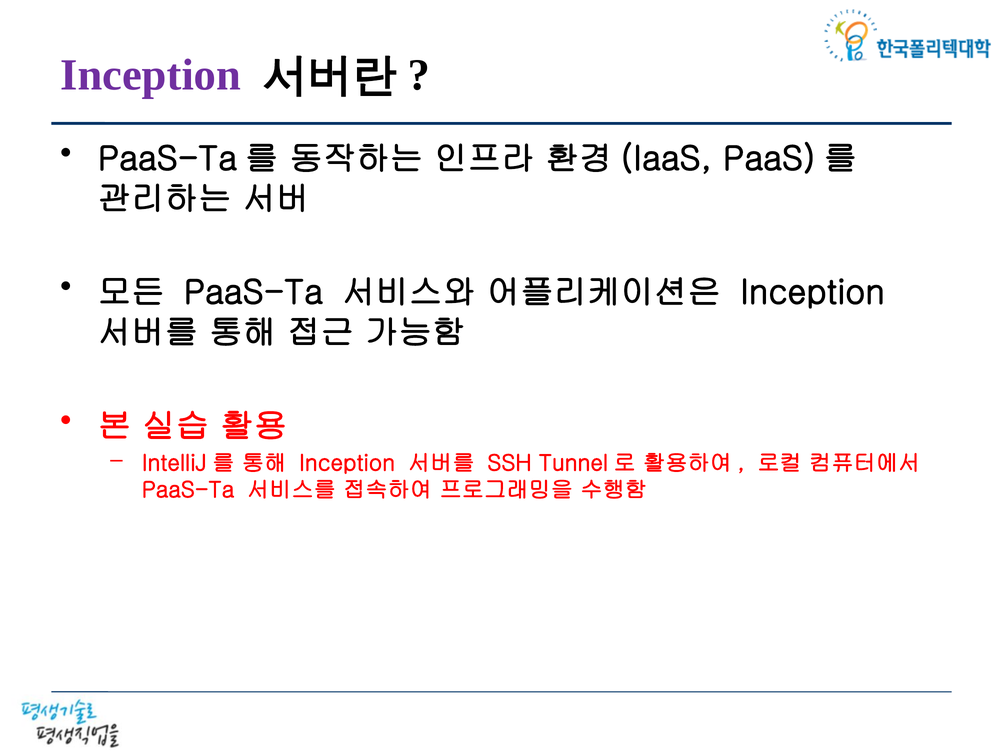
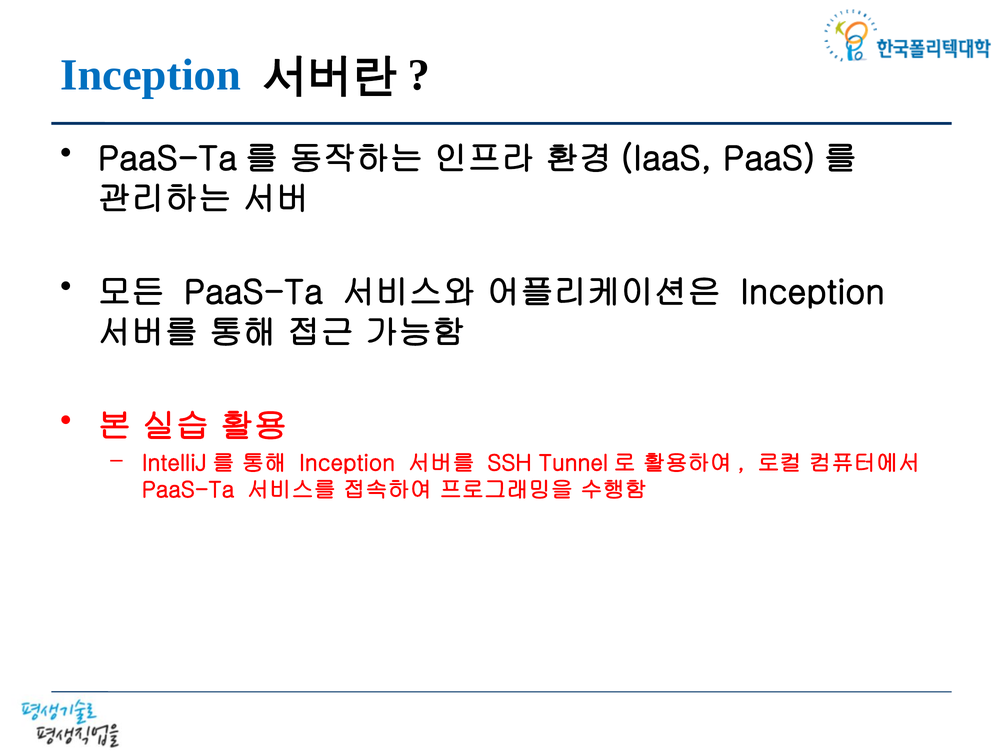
Inception at (151, 75) colour: purple -> blue
